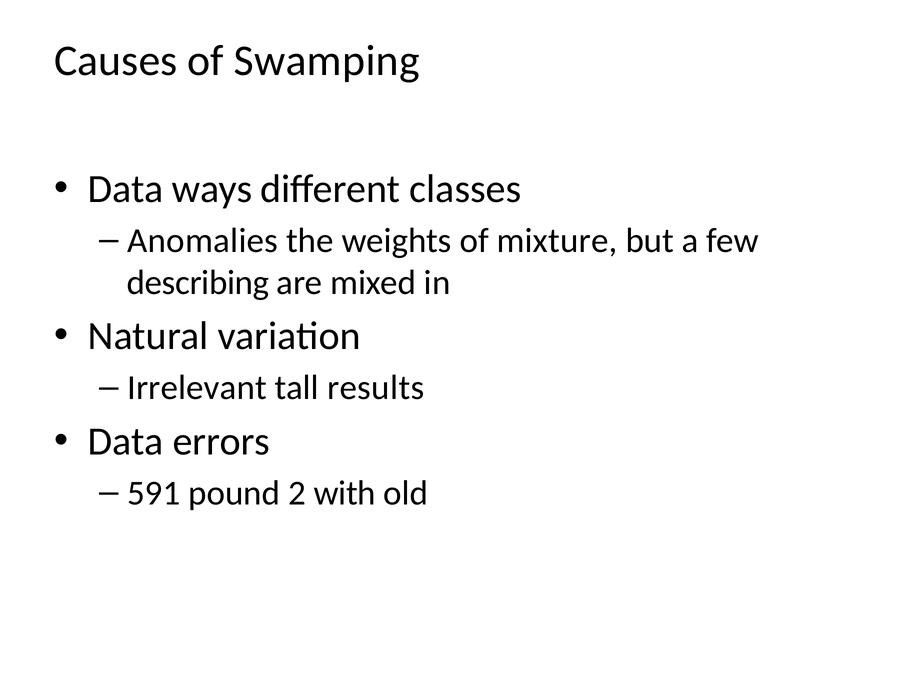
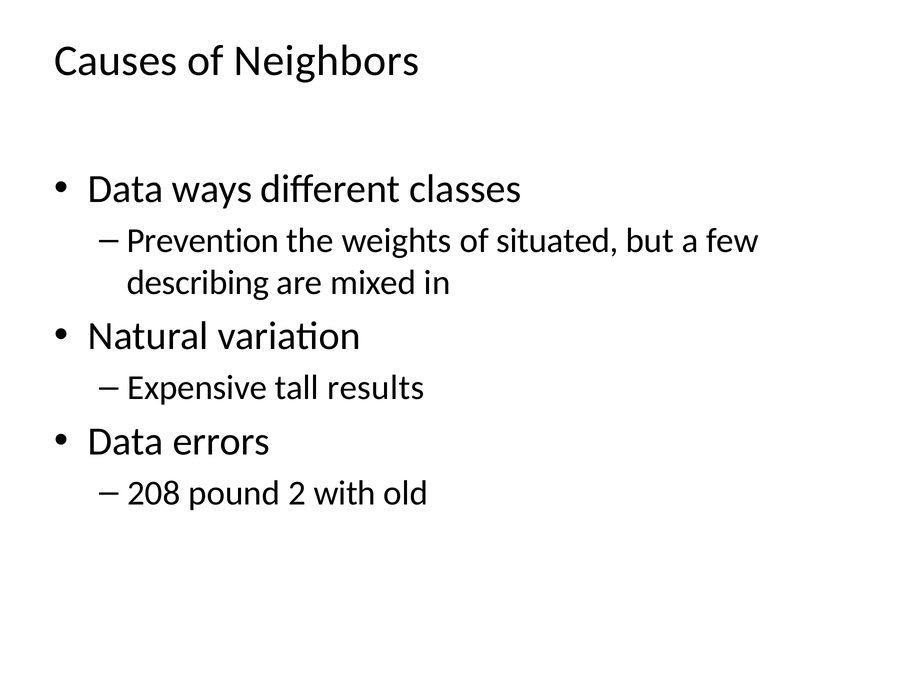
Swamping: Swamping -> Neighbors
Anomalies: Anomalies -> Prevention
mixture: mixture -> situated
Irrelevant: Irrelevant -> Expensive
591: 591 -> 208
